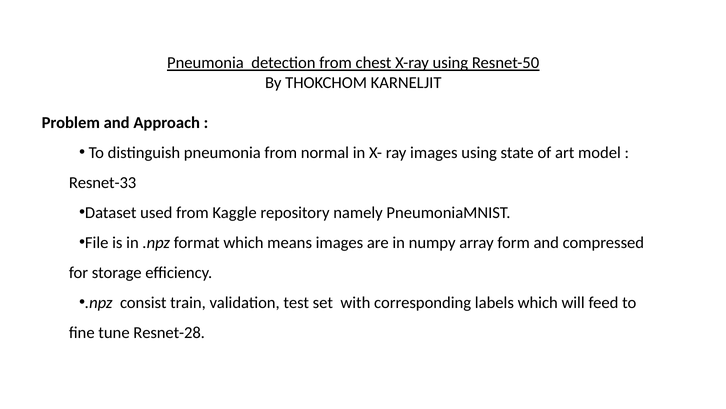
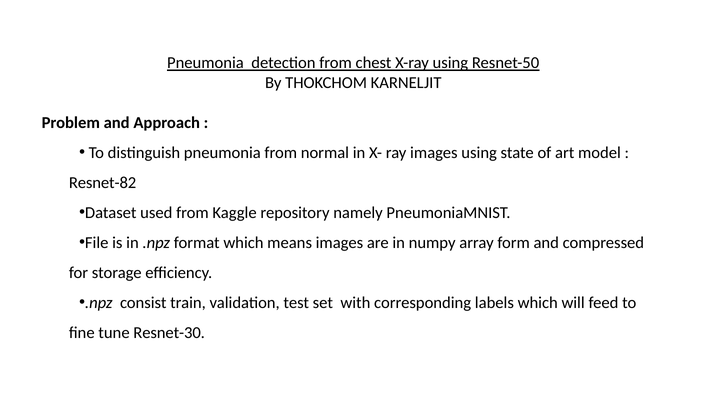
Resnet-33: Resnet-33 -> Resnet-82
Resnet-28: Resnet-28 -> Resnet-30
